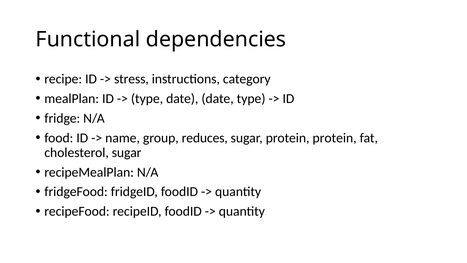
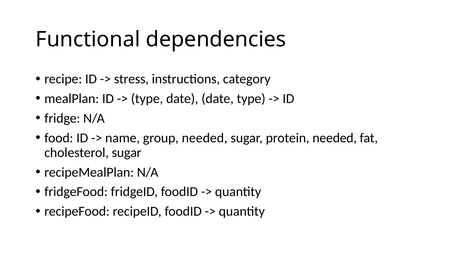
group reduces: reduces -> needed
protein protein: protein -> needed
